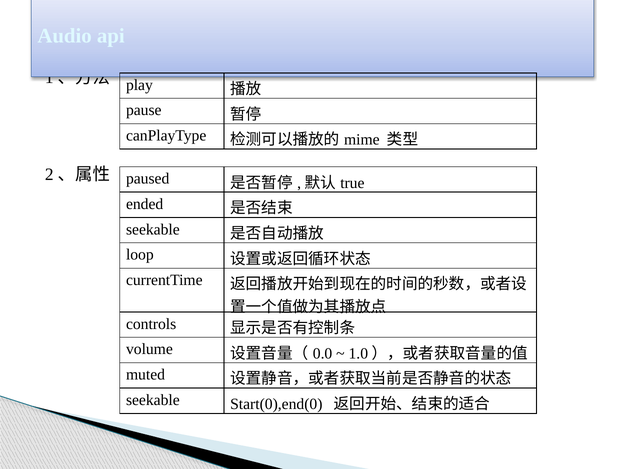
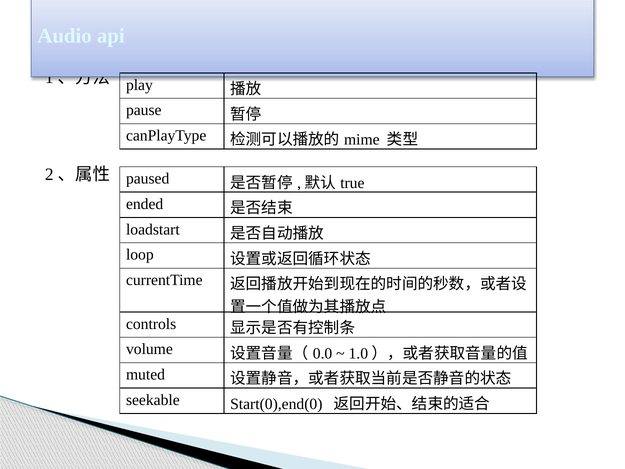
seekable at (153, 229): seekable -> loadstart
